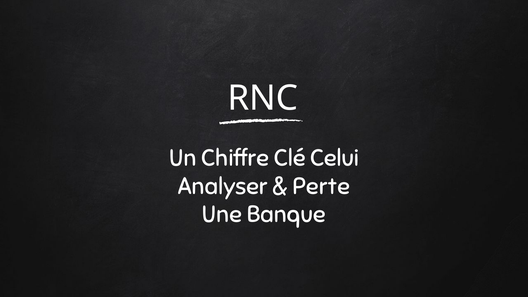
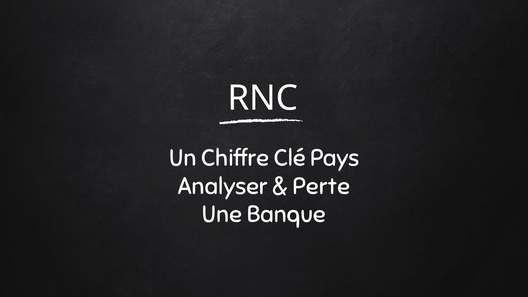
Celui: Celui -> Pays
